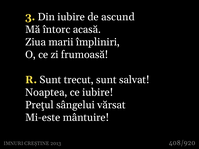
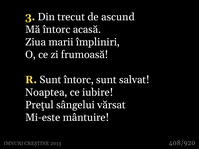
Din iubire: iubire -> trecut
Sunt trecut: trecut -> întorc
